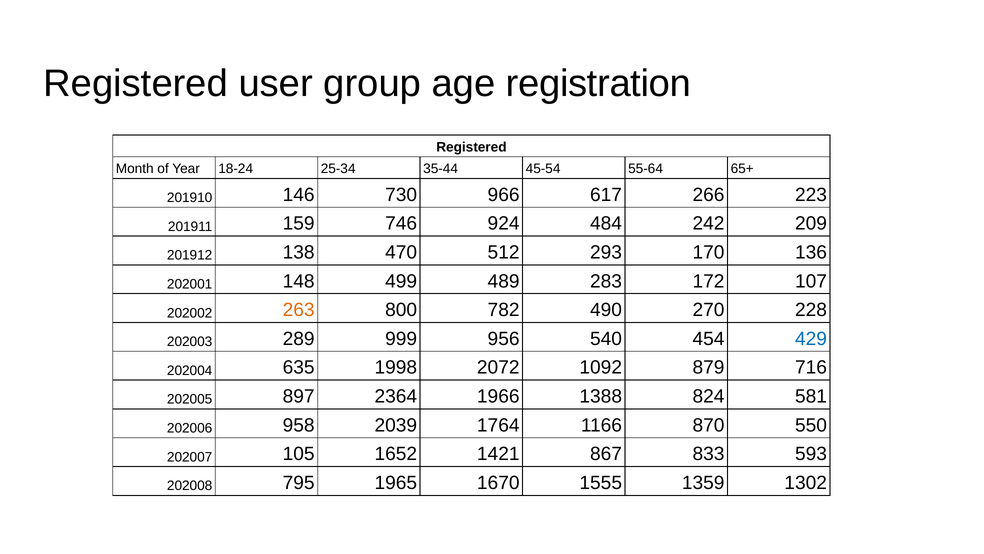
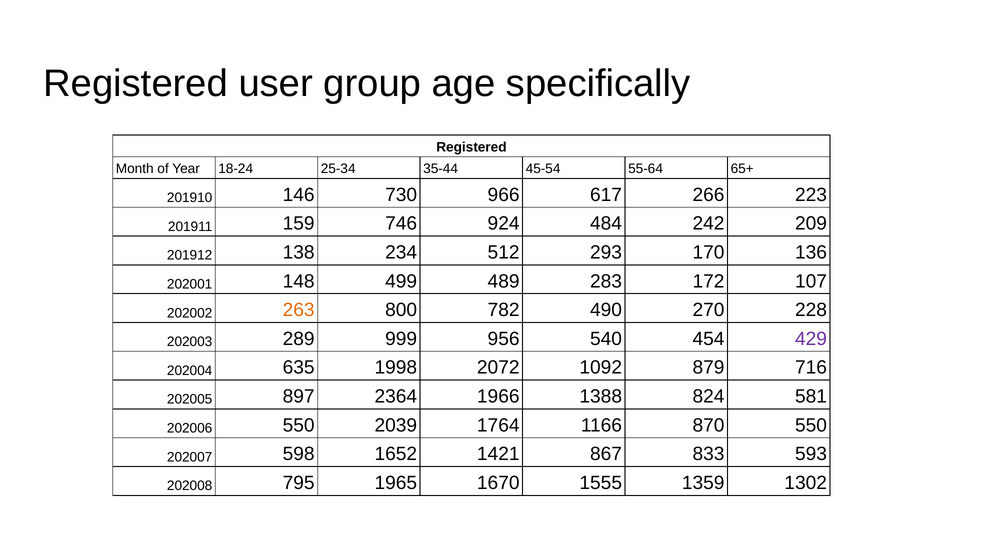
registration: registration -> specifically
470: 470 -> 234
429 colour: blue -> purple
202006 958: 958 -> 550
105: 105 -> 598
